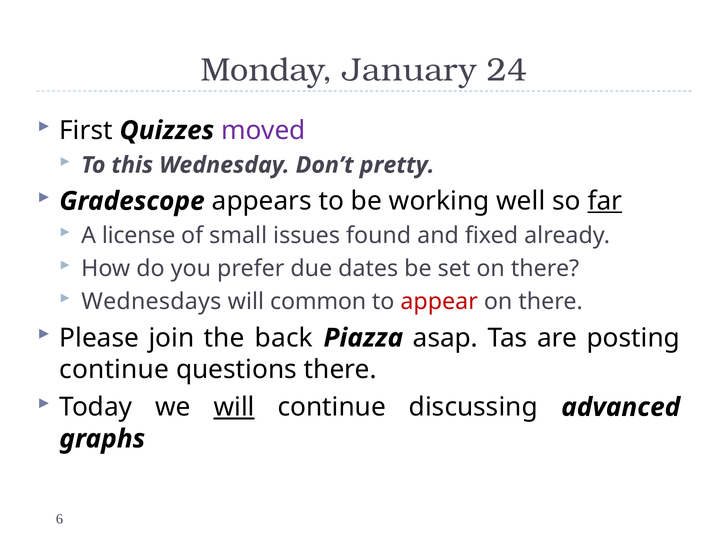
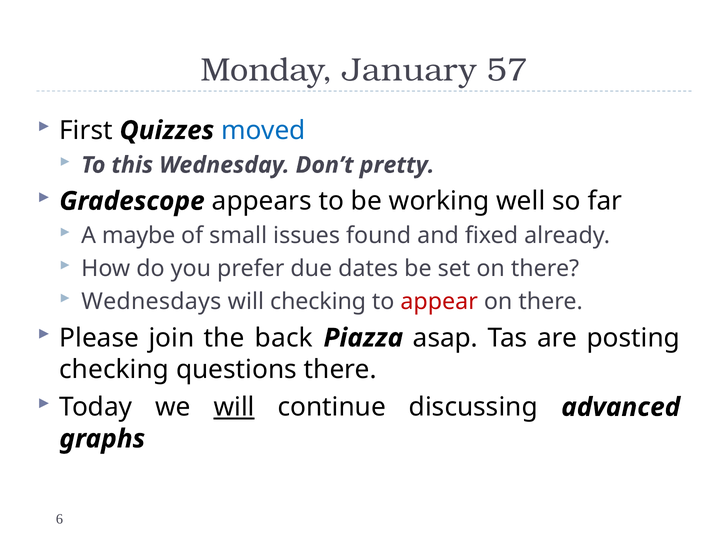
24: 24 -> 57
moved colour: purple -> blue
far underline: present -> none
license: license -> maybe
will common: common -> checking
continue at (114, 370): continue -> checking
